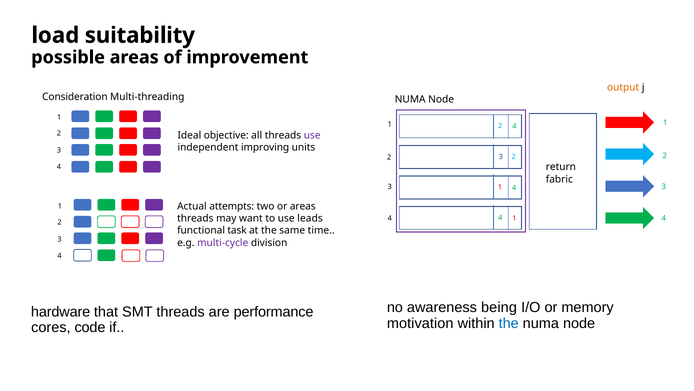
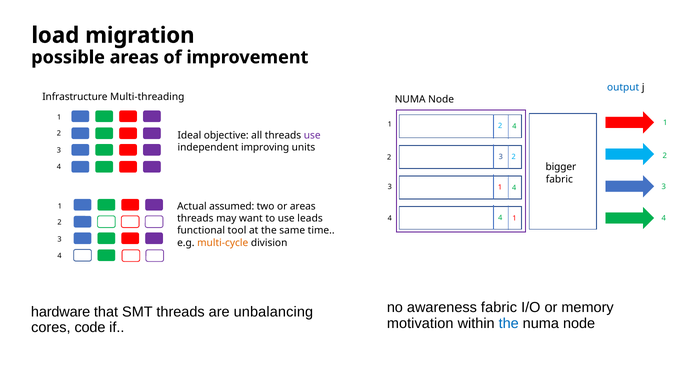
suitability: suitability -> migration
output colour: orange -> blue
Consideration: Consideration -> Infrastructure
return: return -> bigger
attempts: attempts -> assumed
task: task -> tool
multi-cycle colour: purple -> orange
awareness being: being -> fabric
performance: performance -> unbalancing
